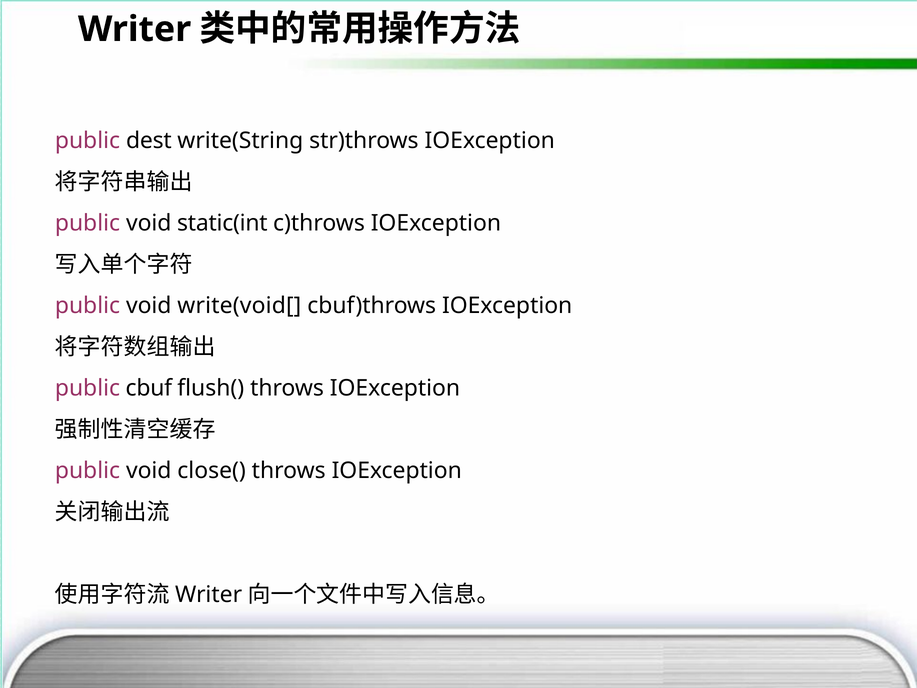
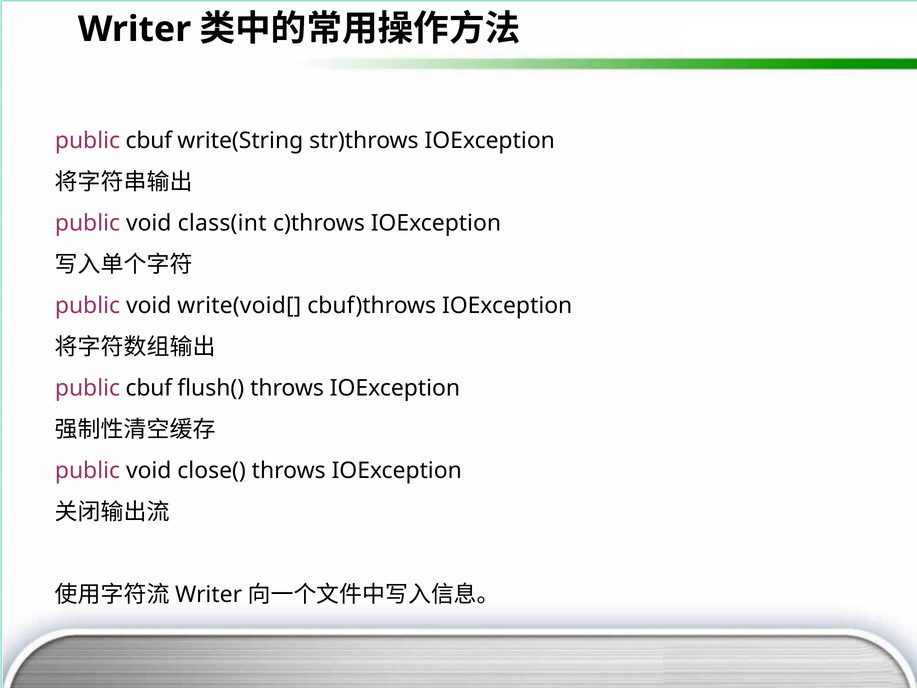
dest at (149, 141): dest -> cbuf
static(int: static(int -> class(int
